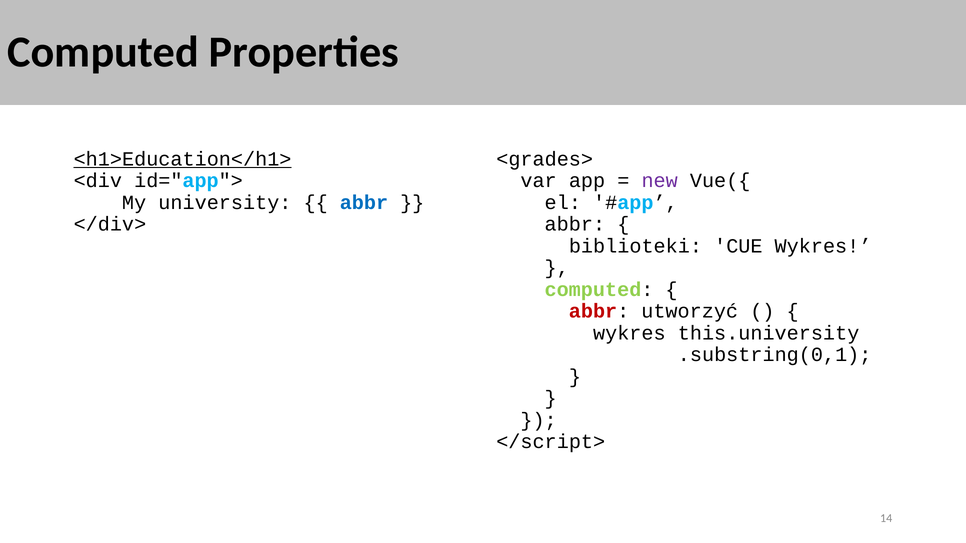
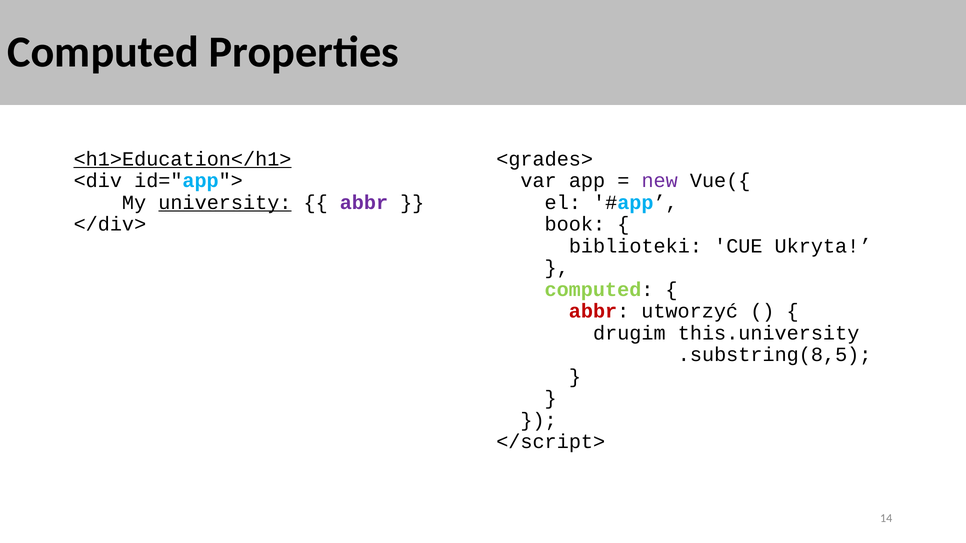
university underline: none -> present
abbr at (364, 203) colour: blue -> purple
abbr at (575, 224): abbr -> book
CUE Wykres: Wykres -> Ukryta
wykres at (629, 333): wykres -> drugim
.substring(0,1: .substring(0,1 -> .substring(8,5
